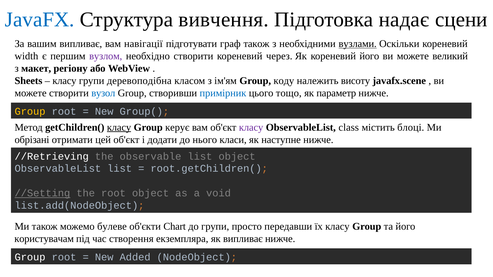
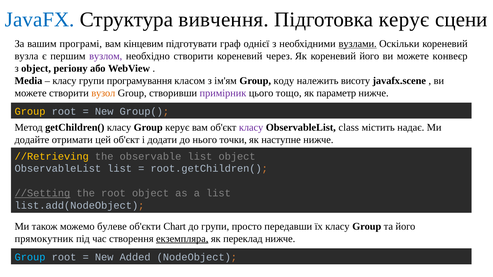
Підготовка надає: надає -> керує
вашим випливає: випливає -> програмі
навігації: навігації -> кінцевим
граф також: також -> однієї
width: width -> вузла
великий: великий -> конвеєр
з макет: макет -> object
Sheets: Sheets -> Media
деревоподібна: деревоподібна -> програмування
вузол colour: blue -> orange
примірник colour: blue -> purple
класу at (119, 128) underline: present -> none
блоці: блоці -> надає
обрізані: обрізані -> додайте
класи: класи -> точки
//Retrieving colour: white -> yellow
a void: void -> list
користувачам: користувачам -> прямокутник
екземпляра underline: none -> present
як випливає: випливає -> переклад
Group at (30, 257) colour: white -> light blue
